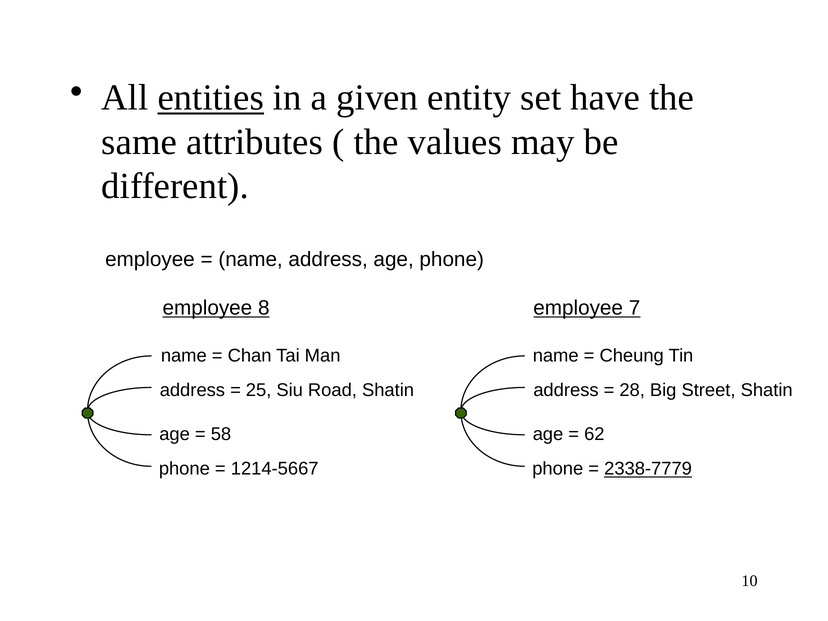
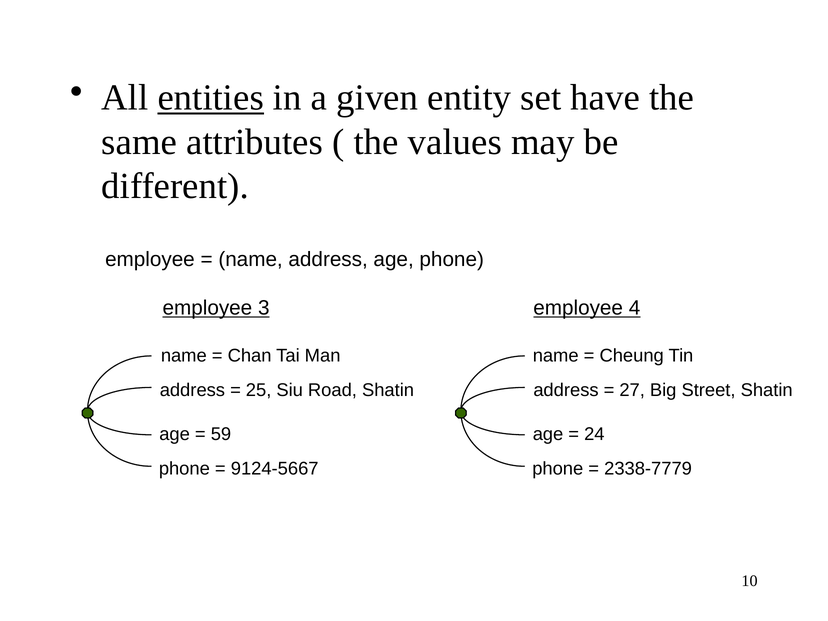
8: 8 -> 3
7: 7 -> 4
28: 28 -> 27
58: 58 -> 59
62: 62 -> 24
1214-5667: 1214-5667 -> 9124-5667
2338-7779 underline: present -> none
